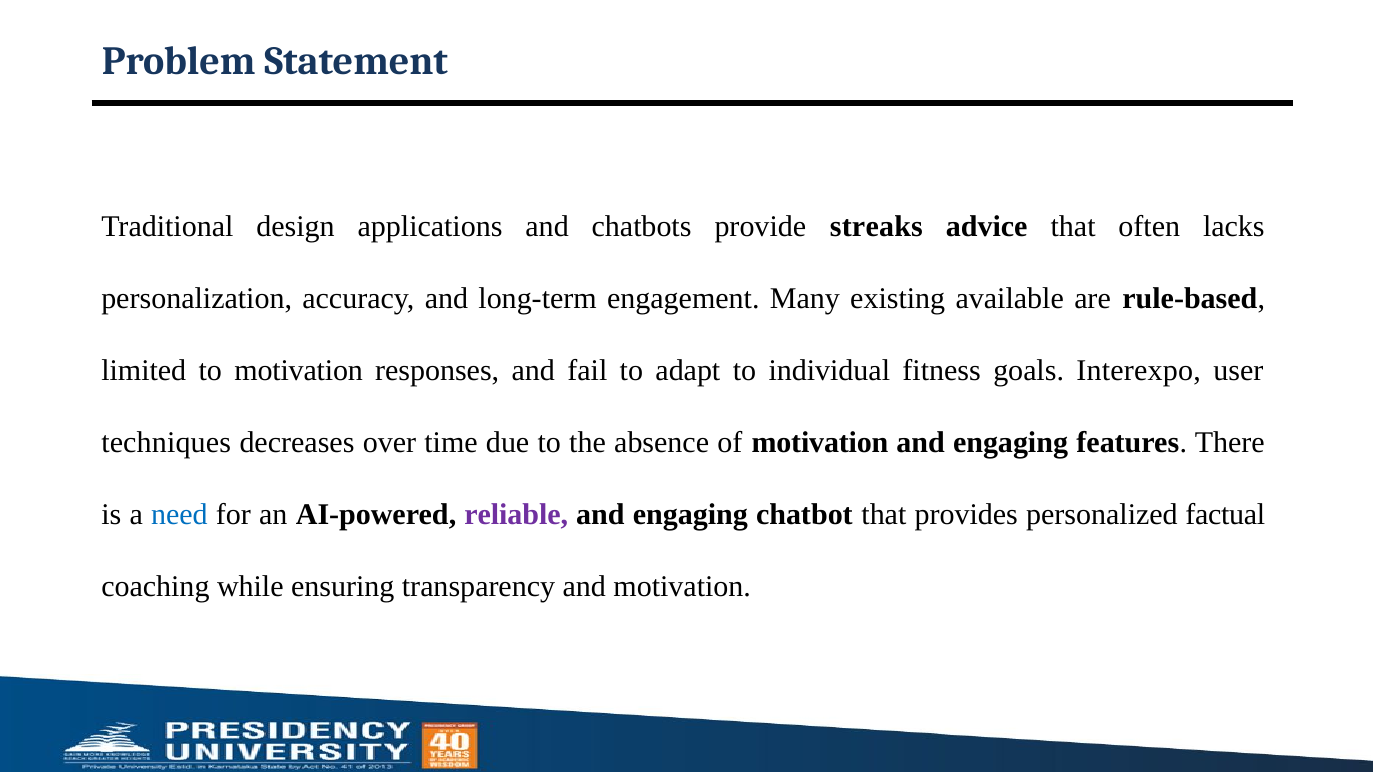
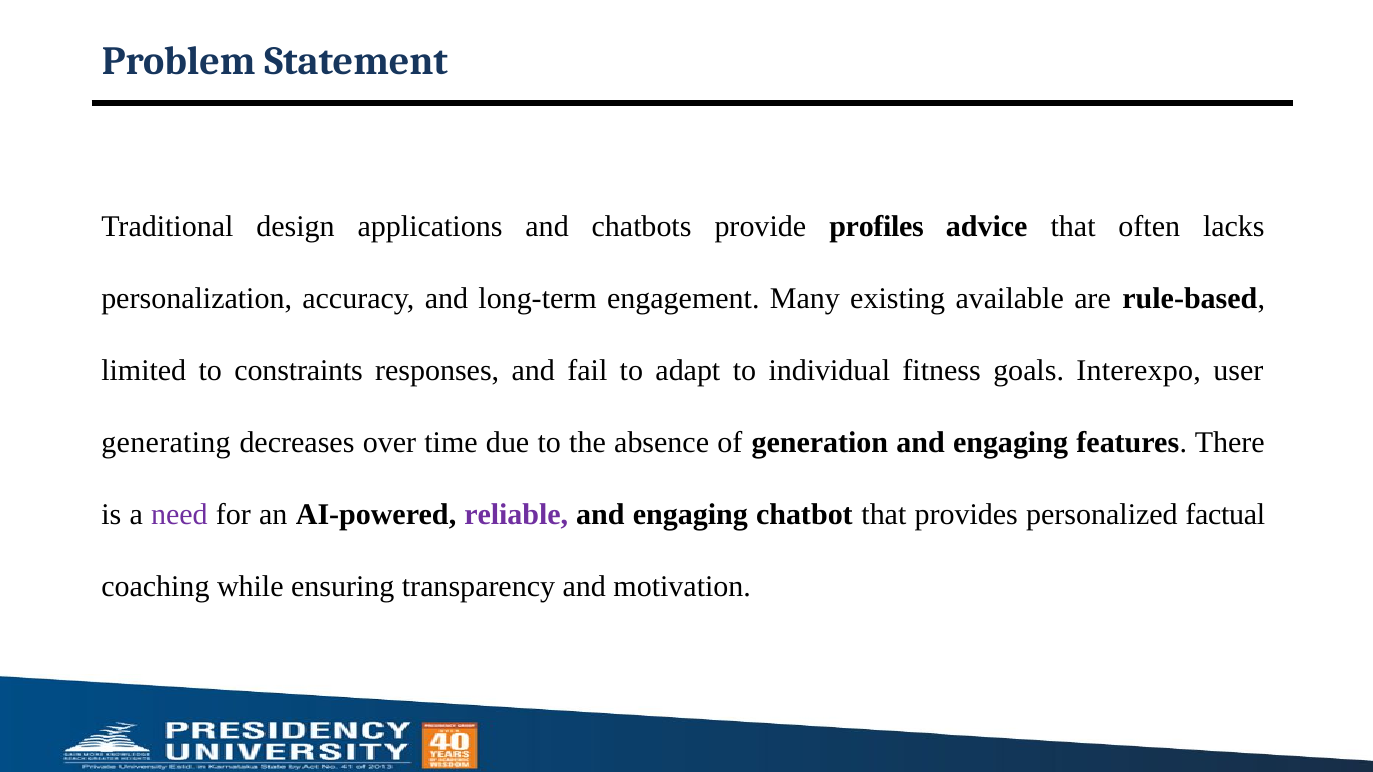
streaks: streaks -> profiles
to motivation: motivation -> constraints
techniques: techniques -> generating
of motivation: motivation -> generation
need colour: blue -> purple
